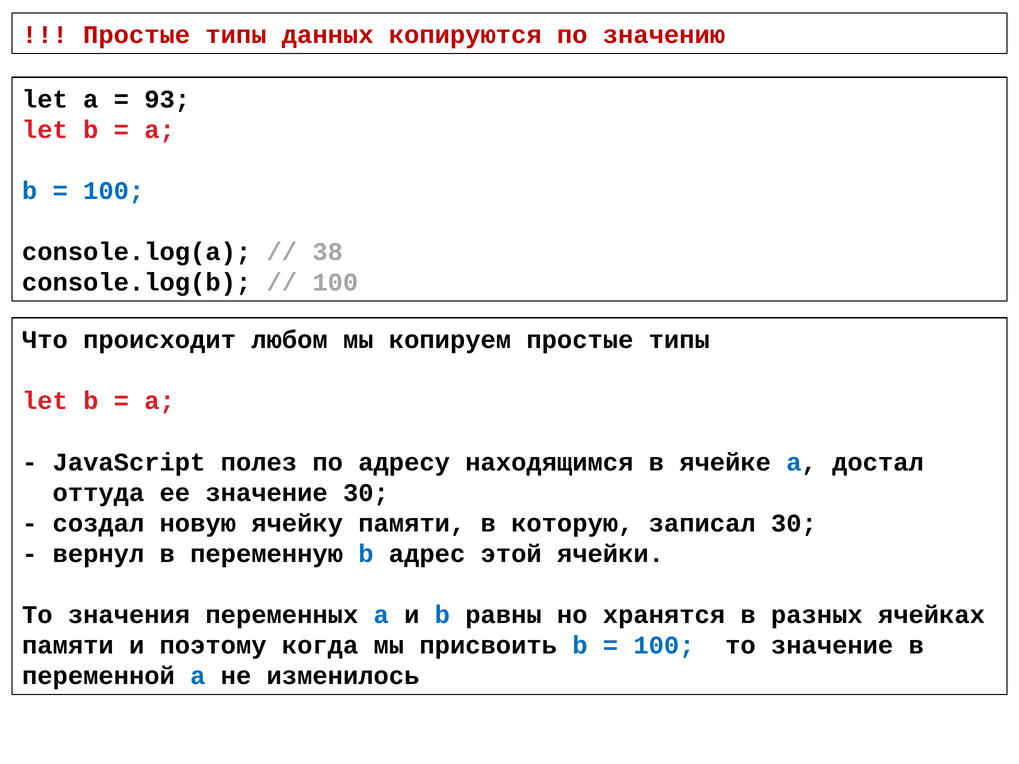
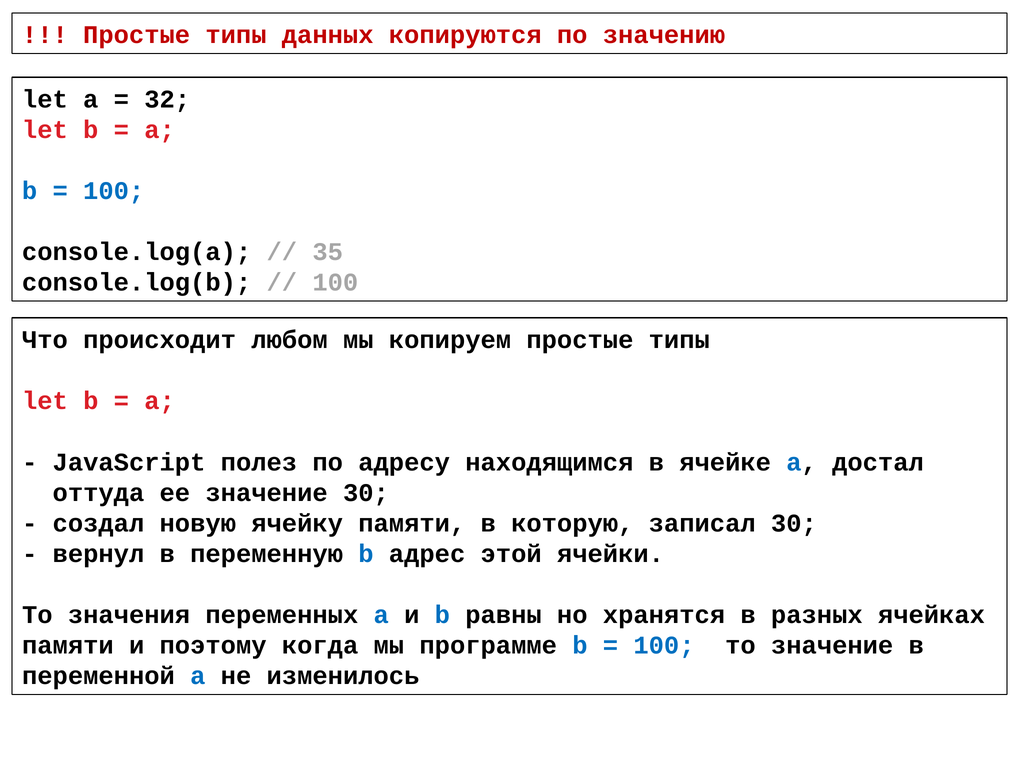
93: 93 -> 32
38: 38 -> 35
присвоить: присвоить -> программе
